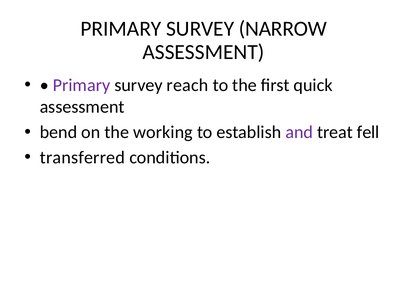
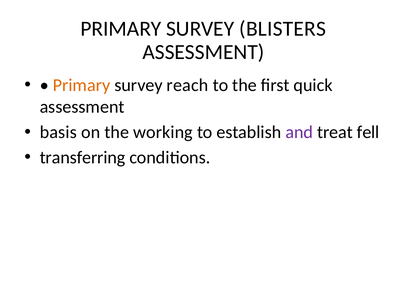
NARROW: NARROW -> BLISTERS
Primary at (82, 85) colour: purple -> orange
bend: bend -> basis
transferred: transferred -> transferring
